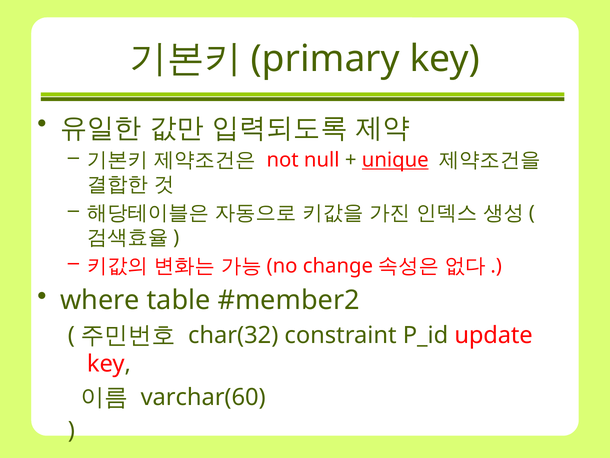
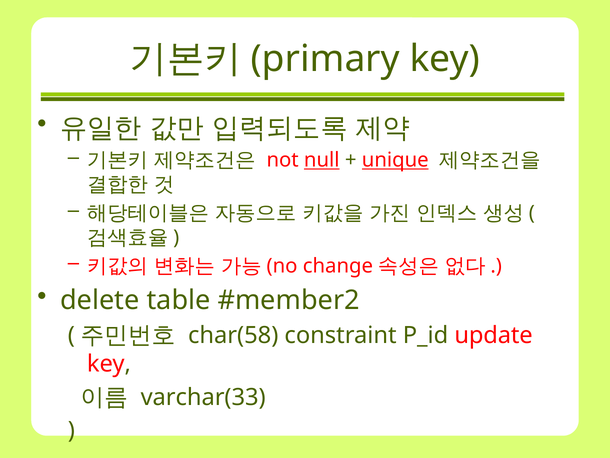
null underline: none -> present
where: where -> delete
char(32: char(32 -> char(58
varchar(60: varchar(60 -> varchar(33
